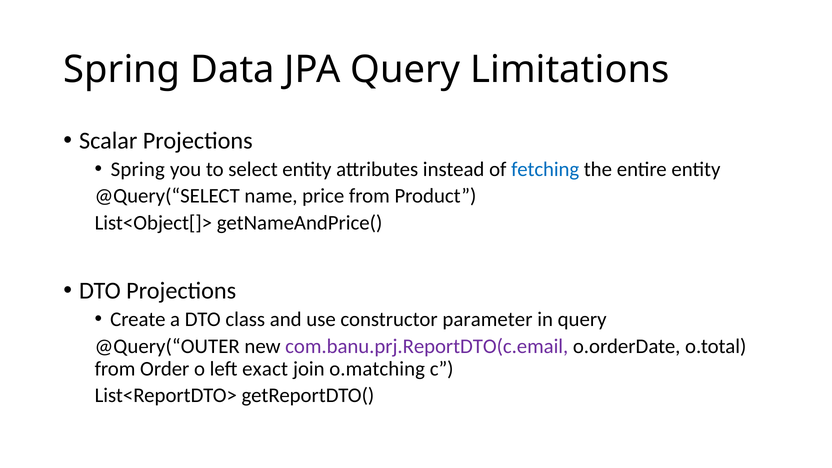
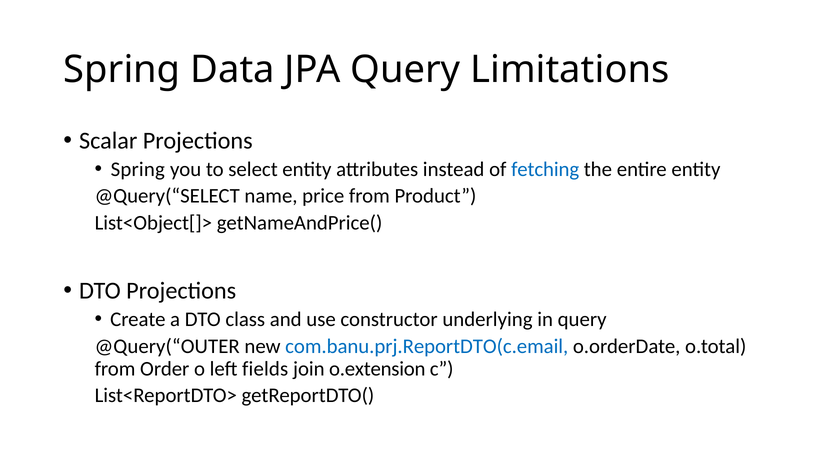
parameter: parameter -> underlying
com.banu.prj.ReportDTO(c.email colour: purple -> blue
exact: exact -> fields
o.matching: o.matching -> o.extension
